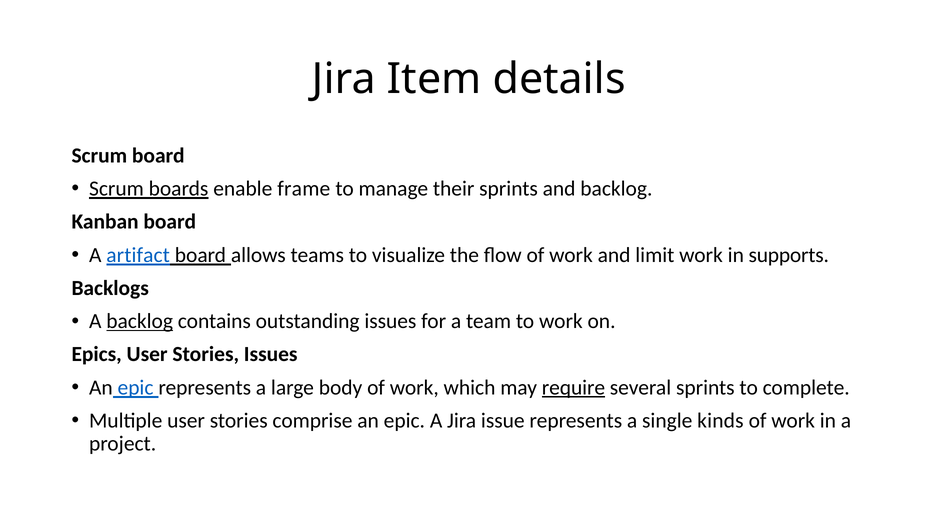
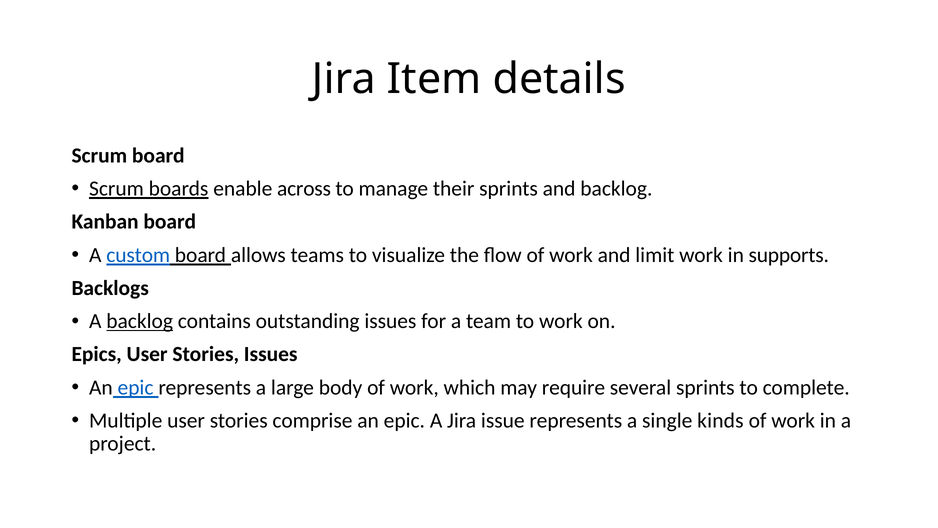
frame: frame -> across
artifact: artifact -> custom
require underline: present -> none
